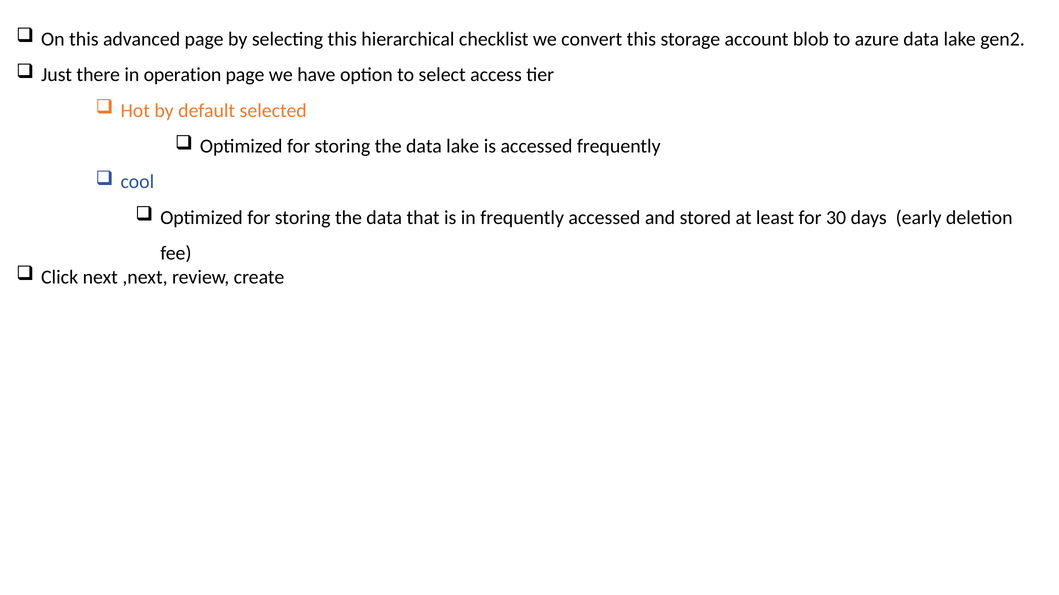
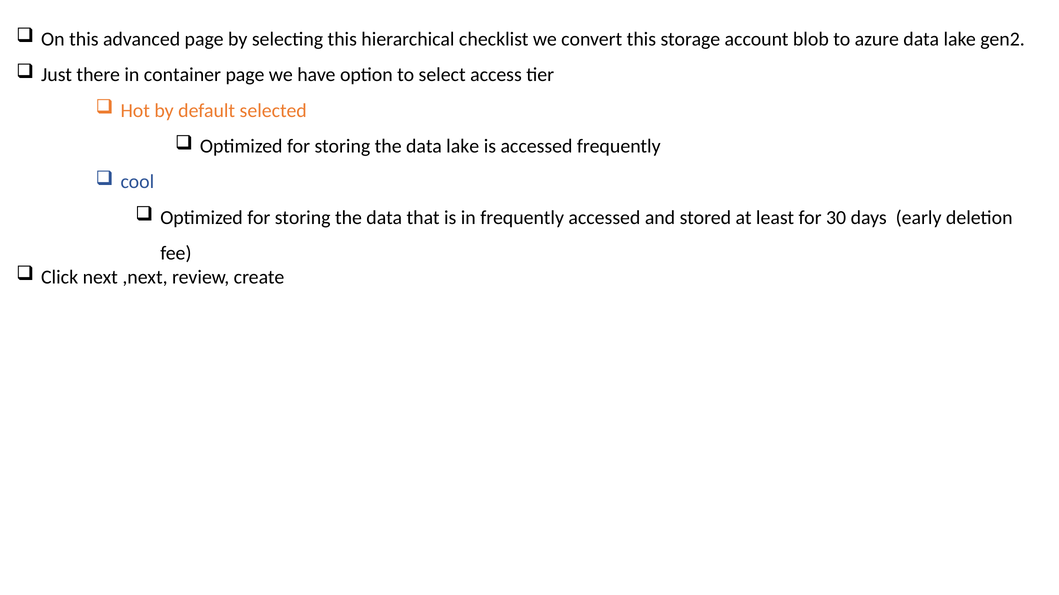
operation: operation -> container
